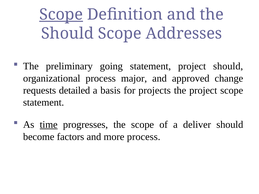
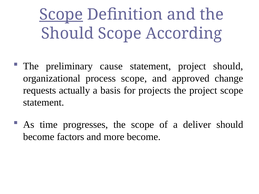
Addresses: Addresses -> According
going: going -> cause
process major: major -> scope
detailed: detailed -> actually
time underline: present -> none
more process: process -> become
